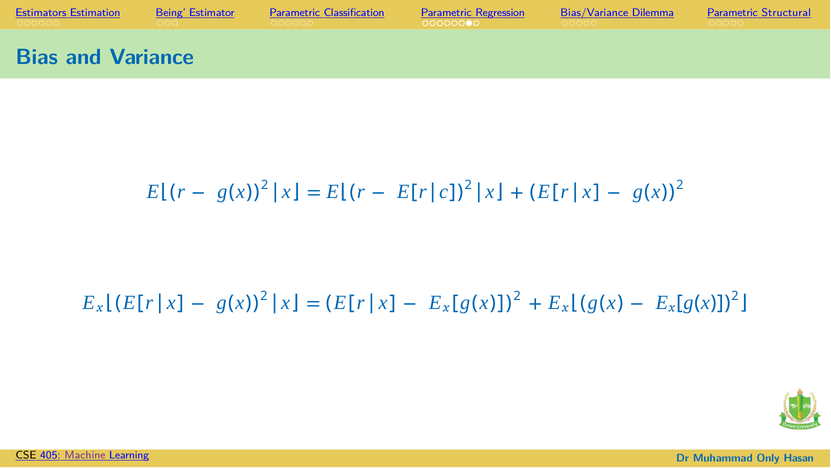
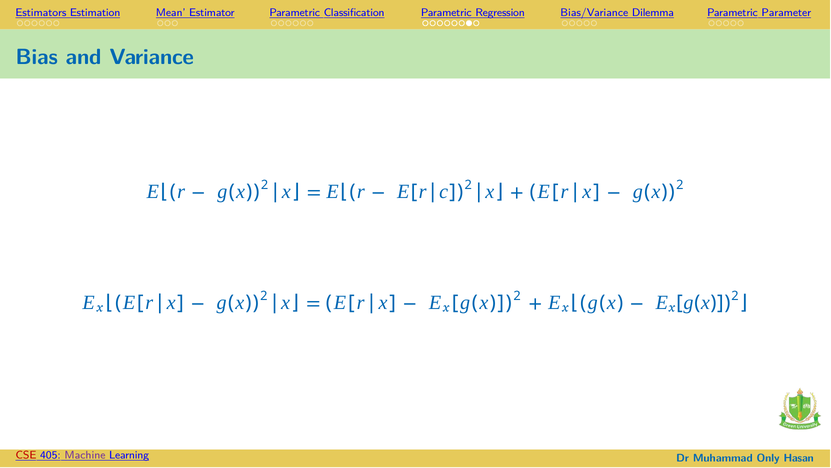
Being: Being -> Mean
Structural: Structural -> Parameter
CSE colour: black -> red
